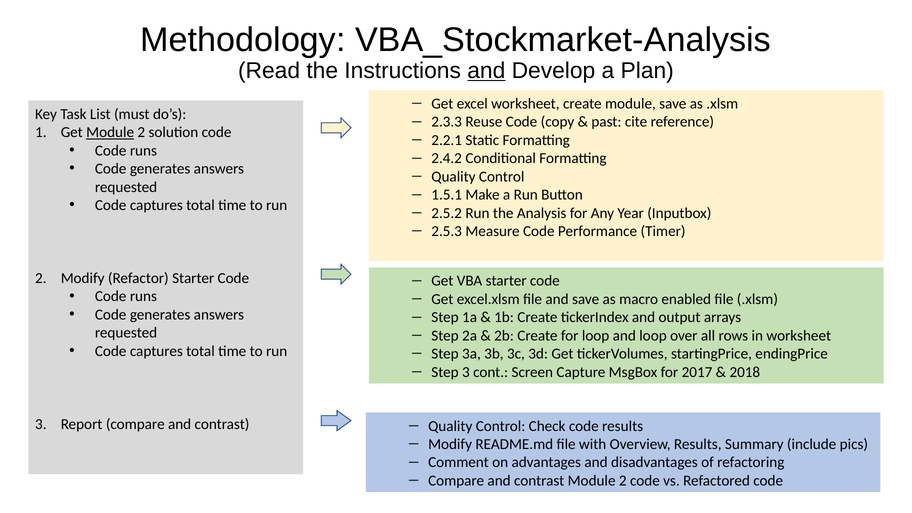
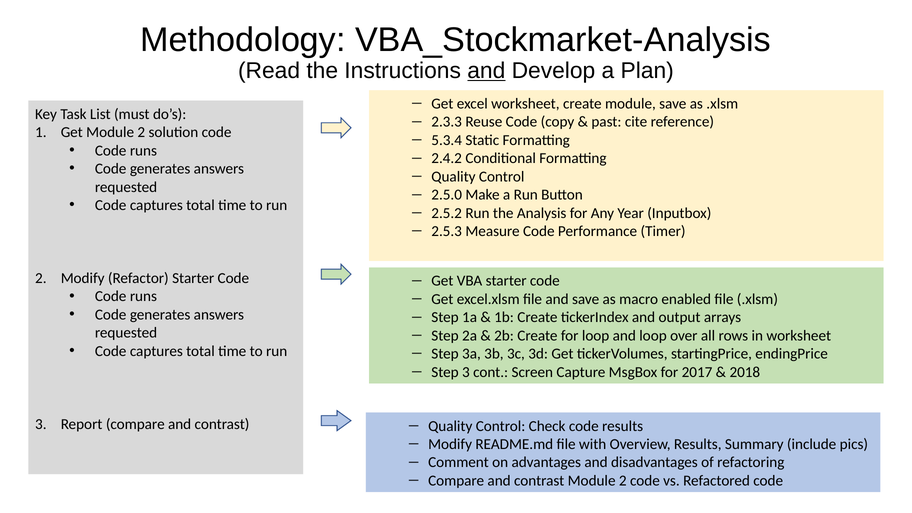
Module at (110, 132) underline: present -> none
2.2.1: 2.2.1 -> 5.3.4
1.5.1: 1.5.1 -> 2.5.0
